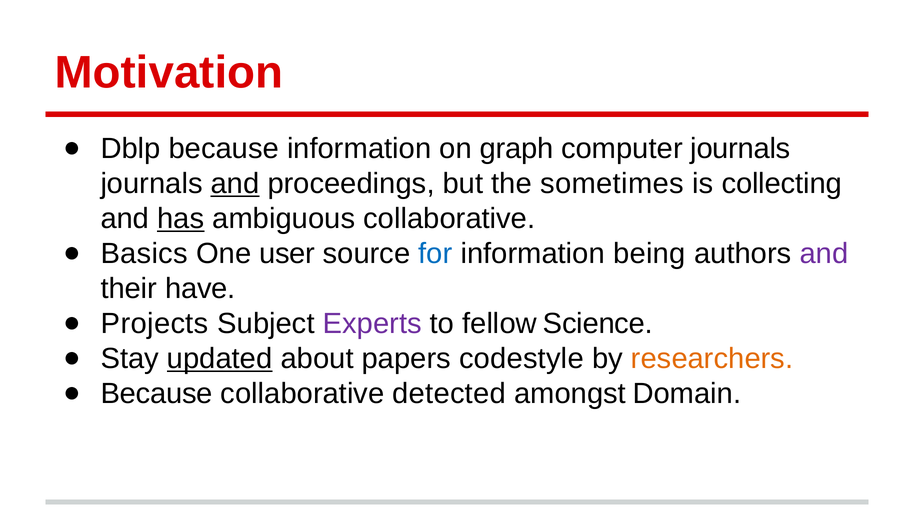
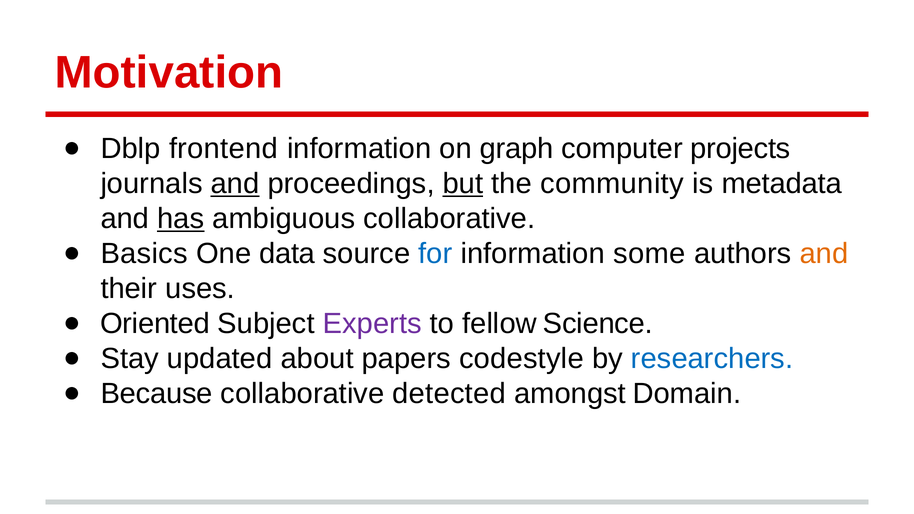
Dblp because: because -> frontend
computer journals: journals -> projects
but underline: none -> present
sometimes: sometimes -> community
collecting: collecting -> metadata
user: user -> data
being: being -> some
and at (824, 254) colour: purple -> orange
have: have -> uses
Projects: Projects -> Oriented
updated underline: present -> none
researchers colour: orange -> blue
